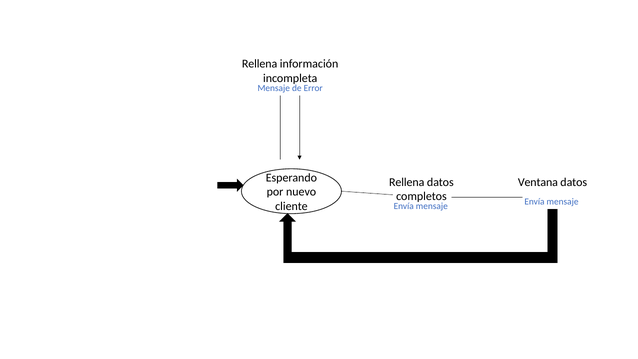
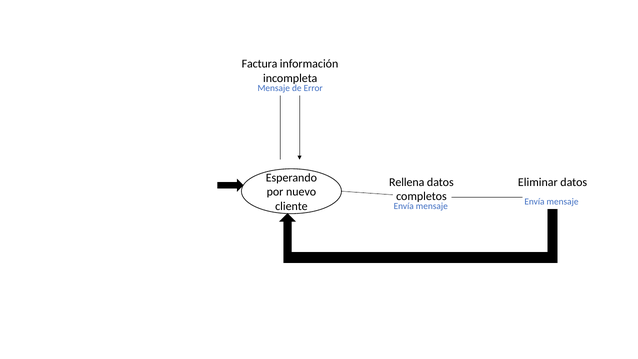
Rellena at (260, 64): Rellena -> Factura
Ventana: Ventana -> Eliminar
